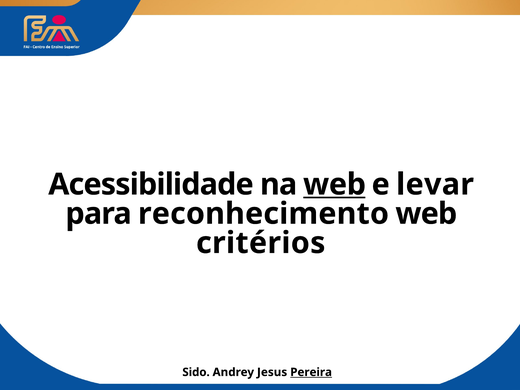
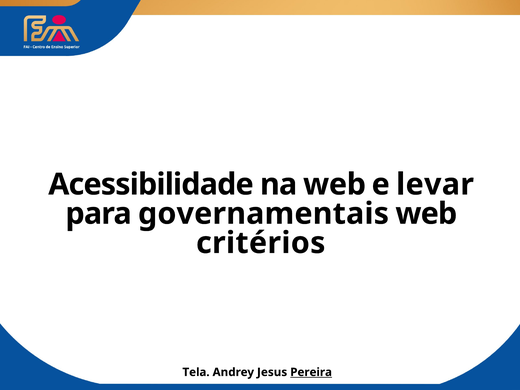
web at (335, 184) underline: present -> none
reconhecimento: reconhecimento -> governamentais
Sido: Sido -> Tela
